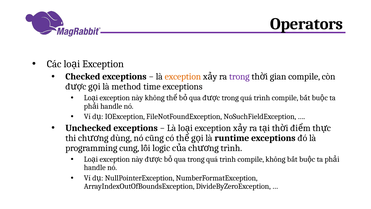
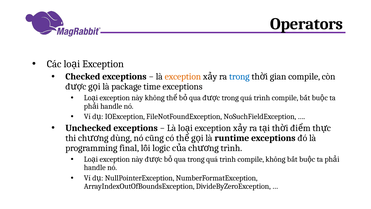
trong at (239, 76) colour: purple -> blue
method: method -> package
cung: cung -> final
